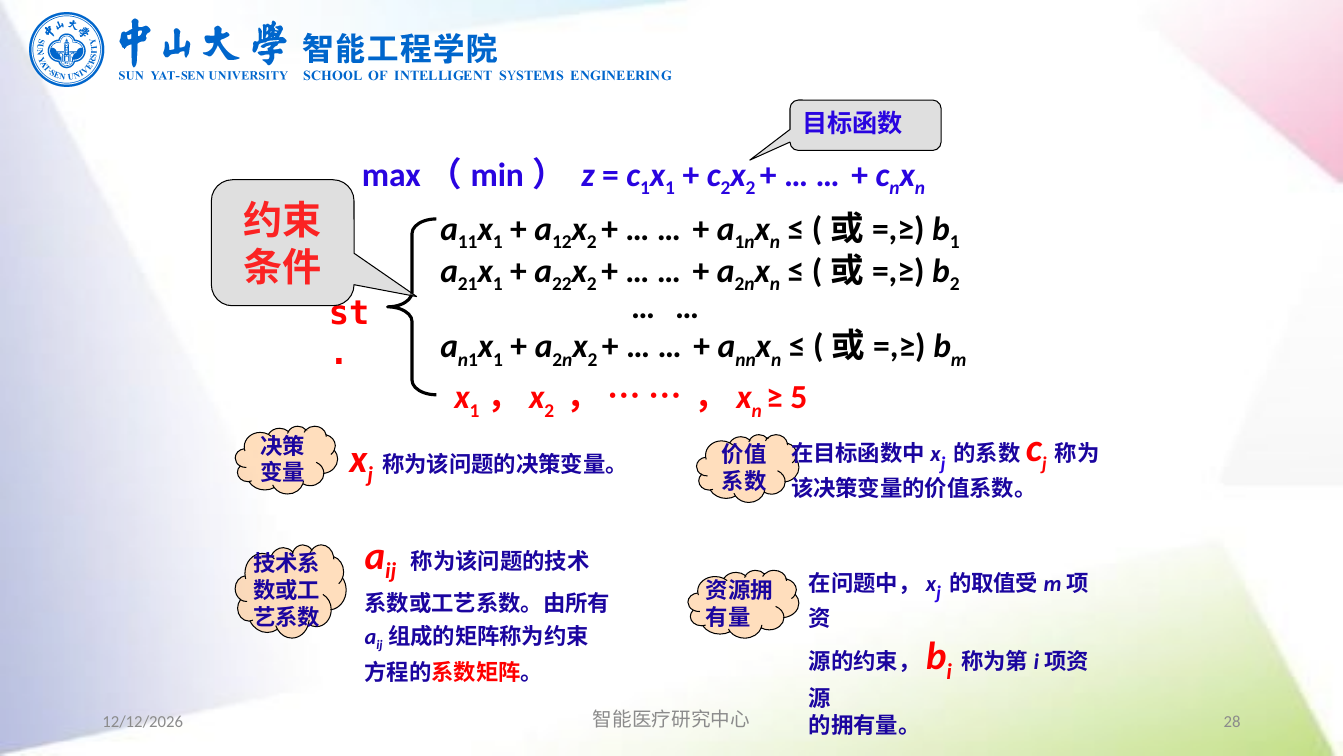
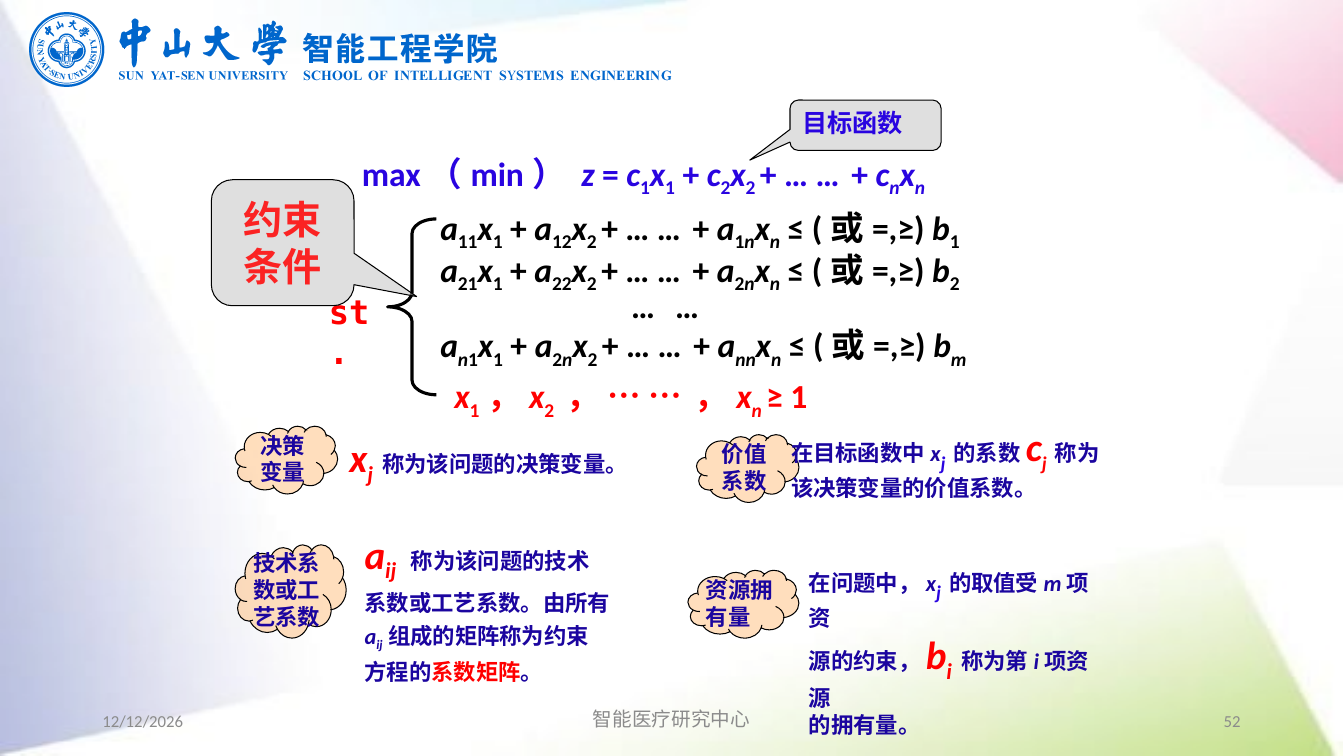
5 at (799, 397): 5 -> 1
28: 28 -> 52
